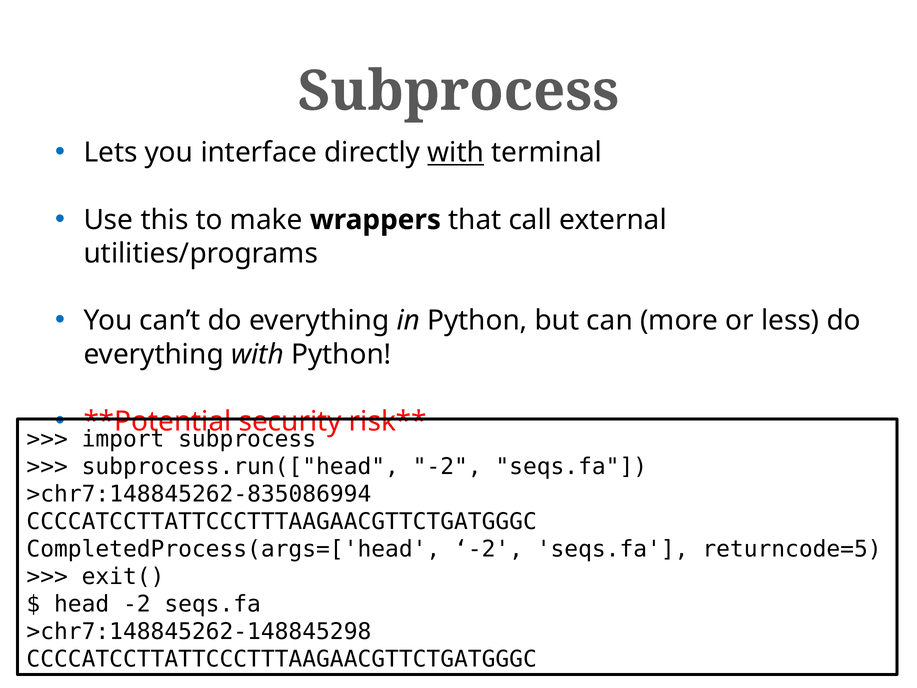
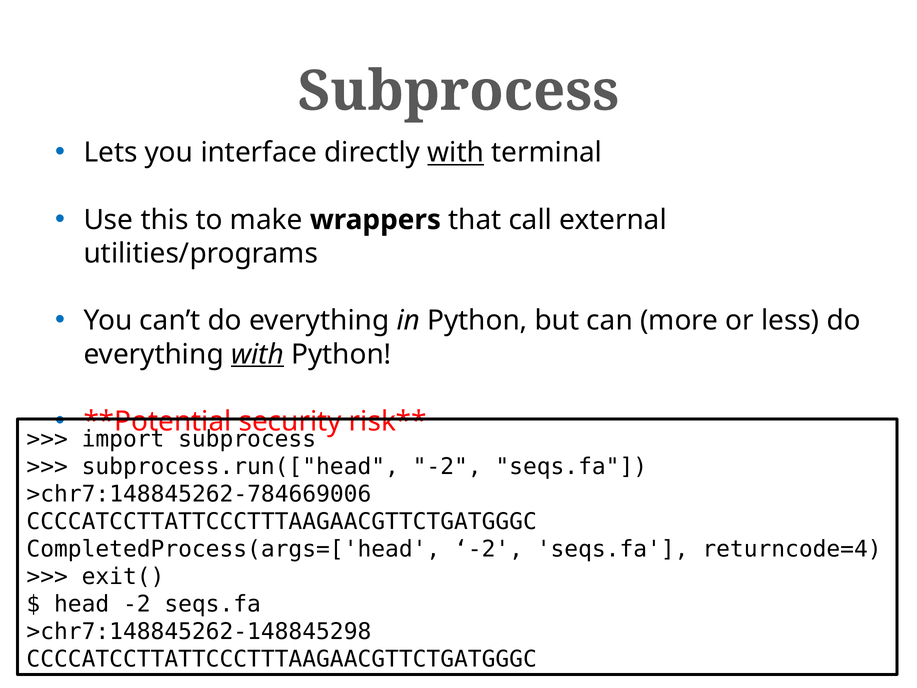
with at (257, 354) underline: none -> present
>chr7:148845262-835086994: >chr7:148845262-835086994 -> >chr7:148845262-784669006
returncode=5: returncode=5 -> returncode=4
